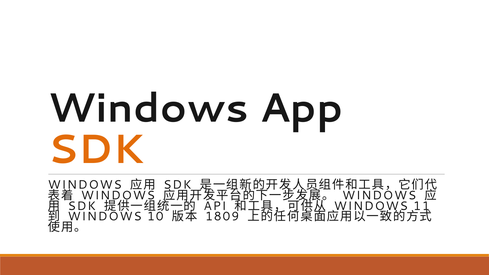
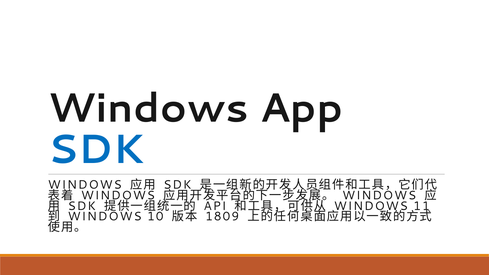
SDK at (96, 150) colour: orange -> blue
